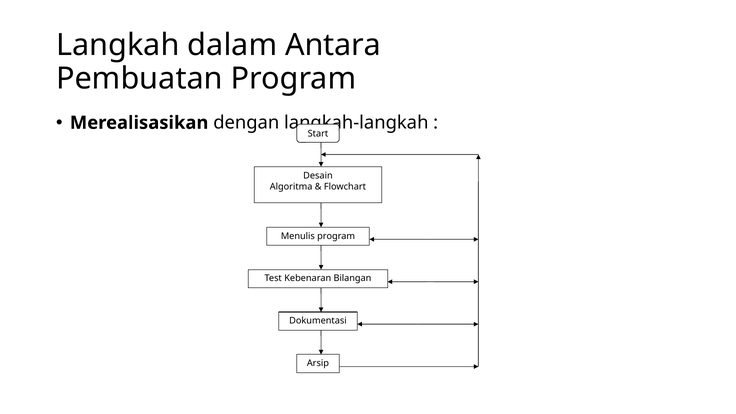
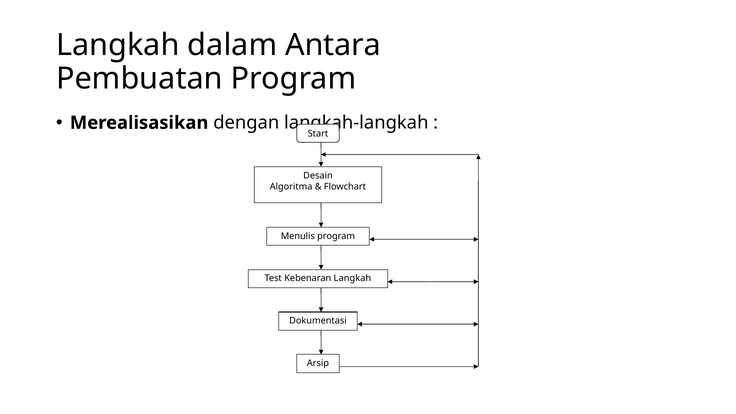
Kebenaran Bilangan: Bilangan -> Langkah
